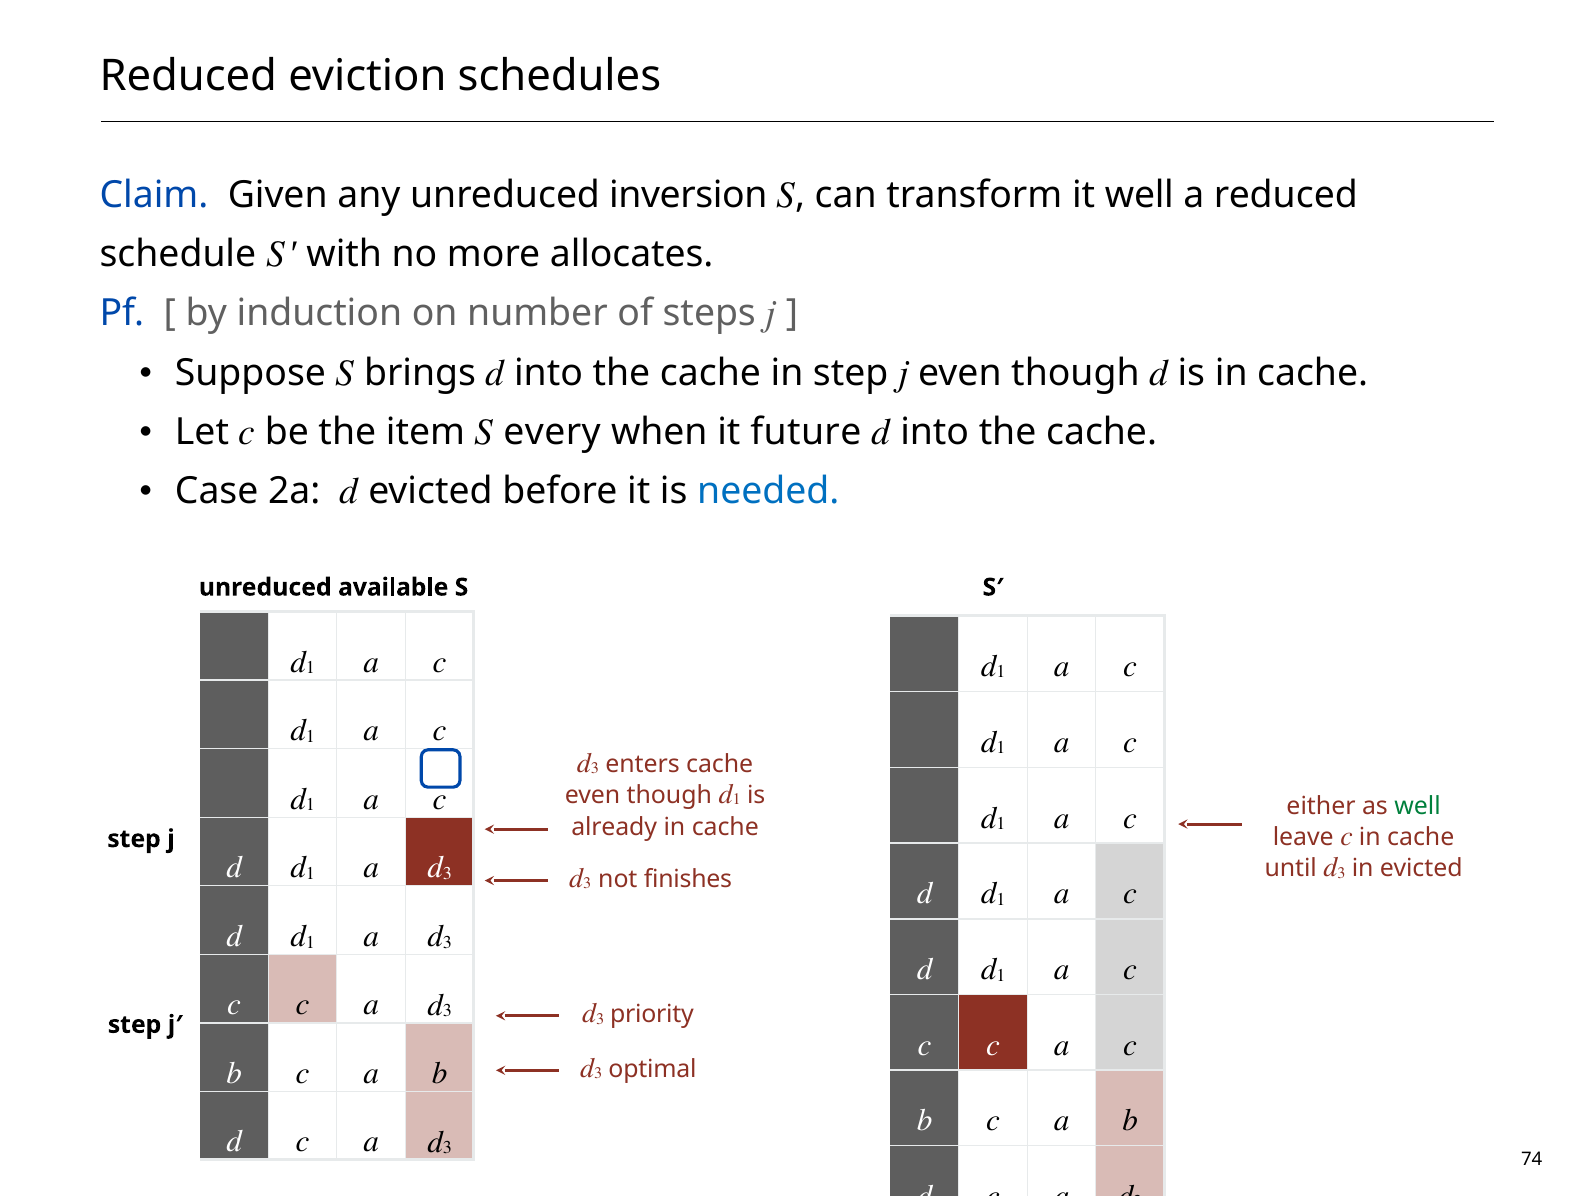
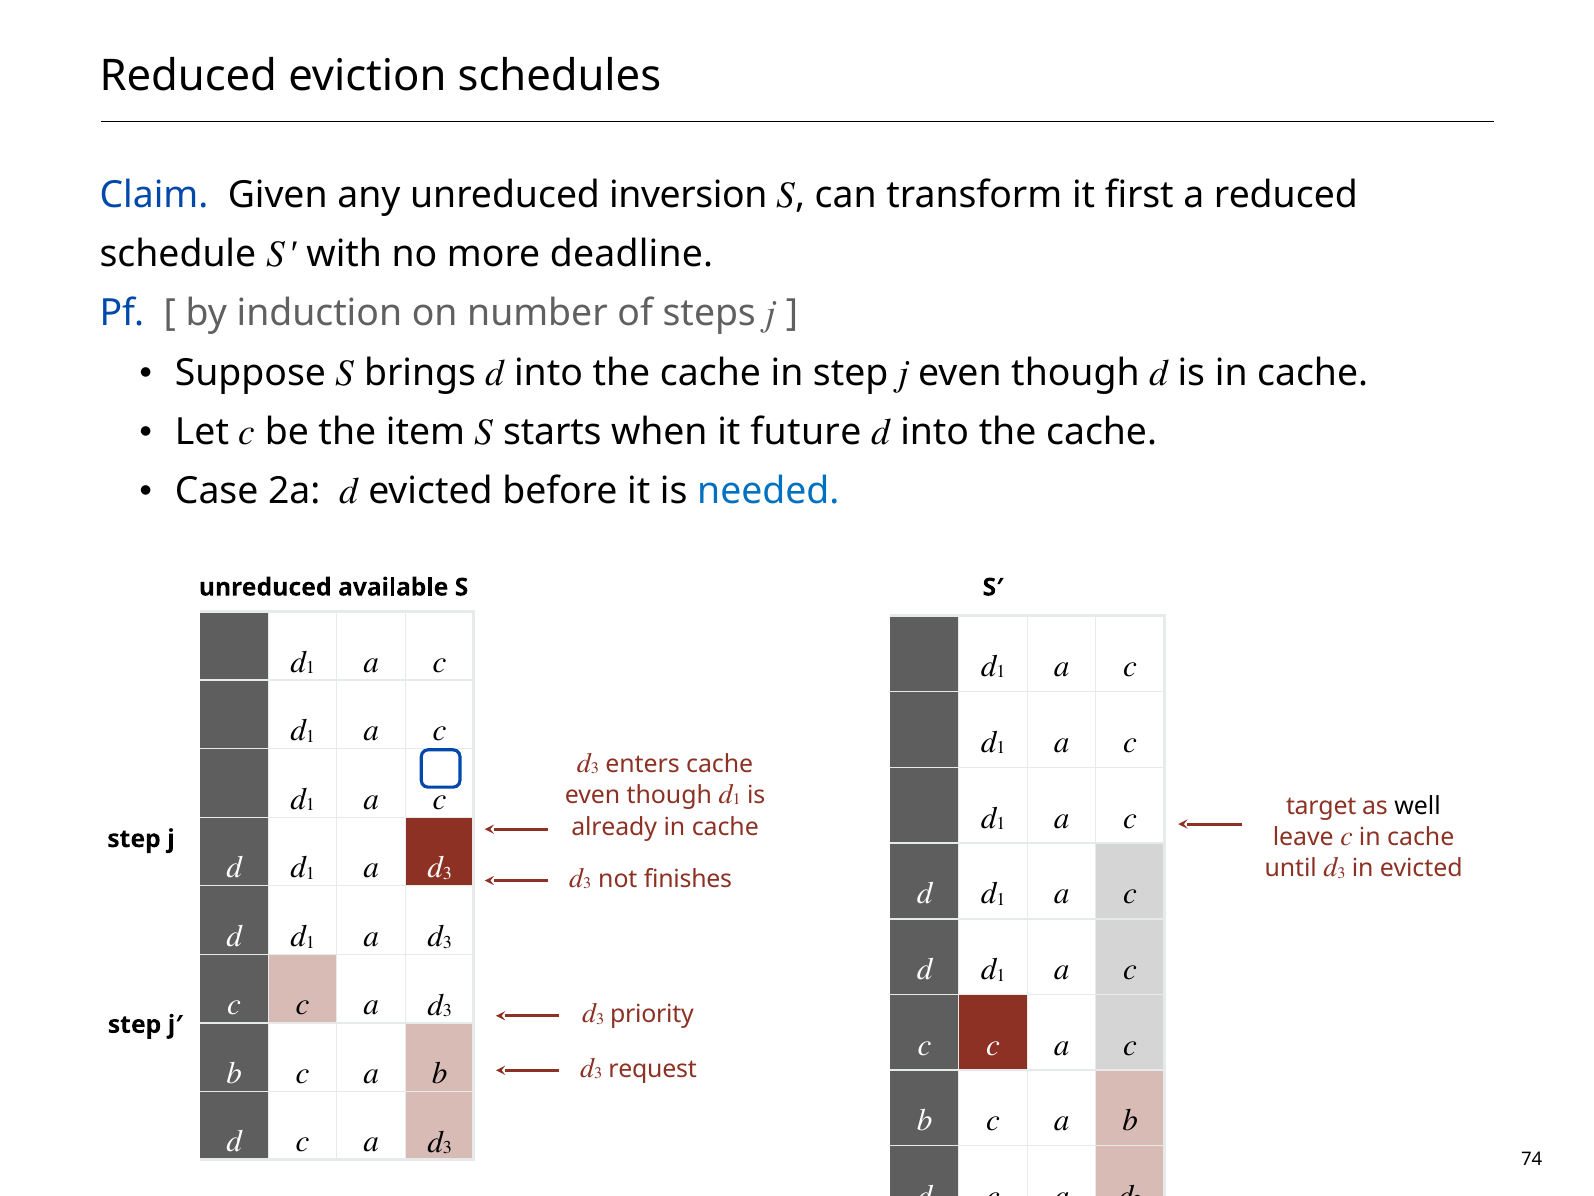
it well: well -> first
allocates: allocates -> deadline
every: every -> starts
either: either -> target
well at (1418, 806) colour: green -> black
optimal: optimal -> request
